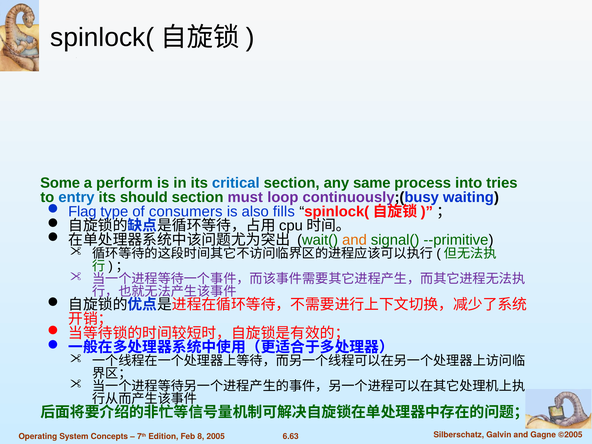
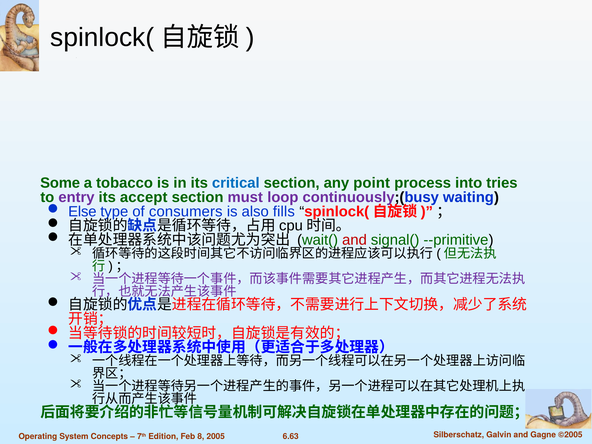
perform: perform -> tobacco
same: same -> point
entry colour: blue -> purple
should: should -> accept
Flag: Flag -> Else
and at (354, 240) colour: orange -> red
